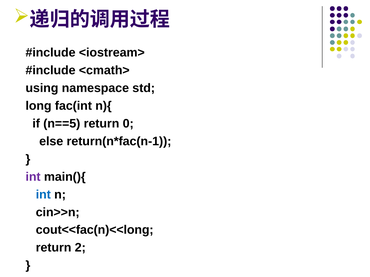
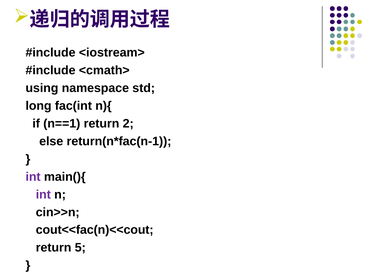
n==5: n==5 -> n==1
0: 0 -> 2
int at (43, 195) colour: blue -> purple
cout<<fac(n)<<long: cout<<fac(n)<<long -> cout<<fac(n)<<cout
2: 2 -> 5
